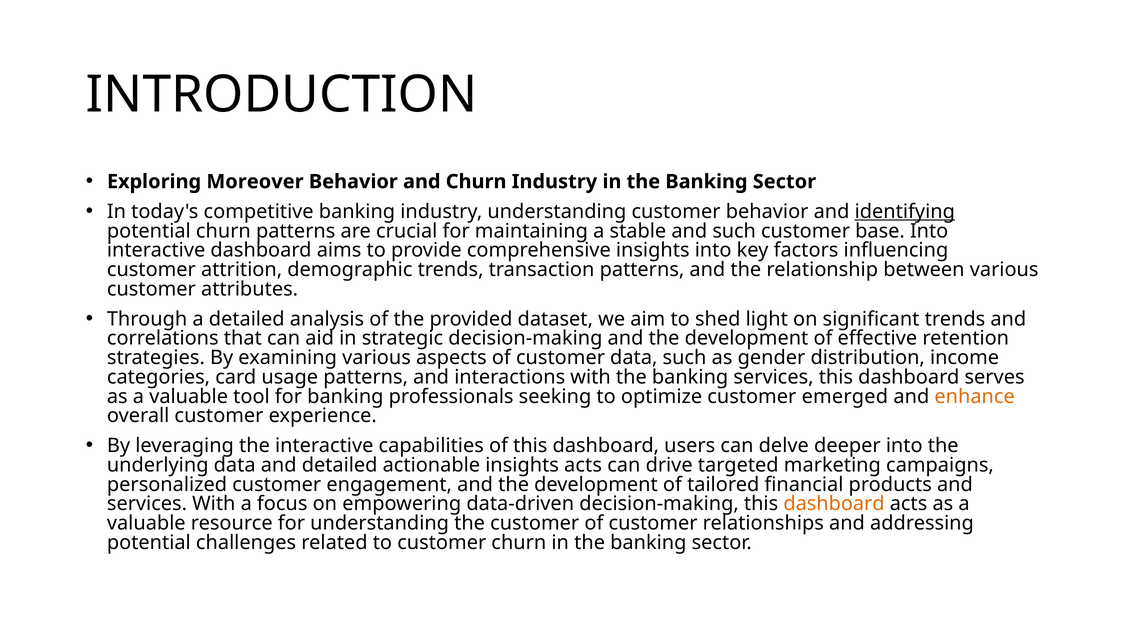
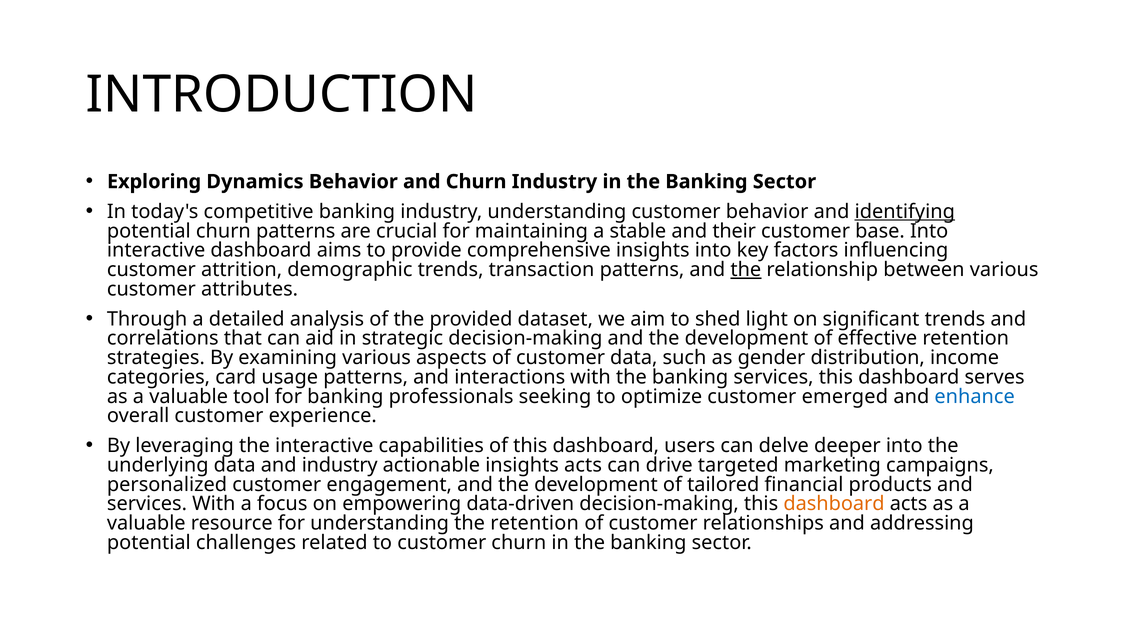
Moreover: Moreover -> Dynamics
and such: such -> their
the at (746, 270) underline: none -> present
enhance colour: orange -> blue
and detailed: detailed -> industry
the customer: customer -> retention
